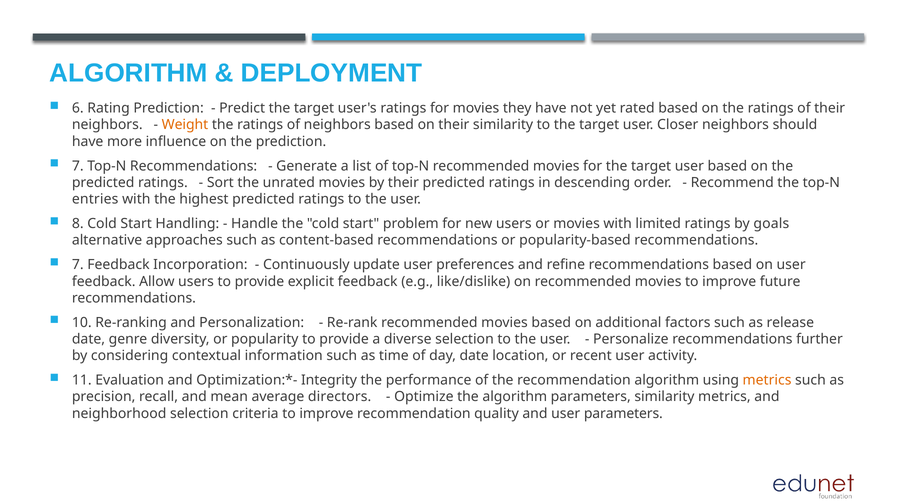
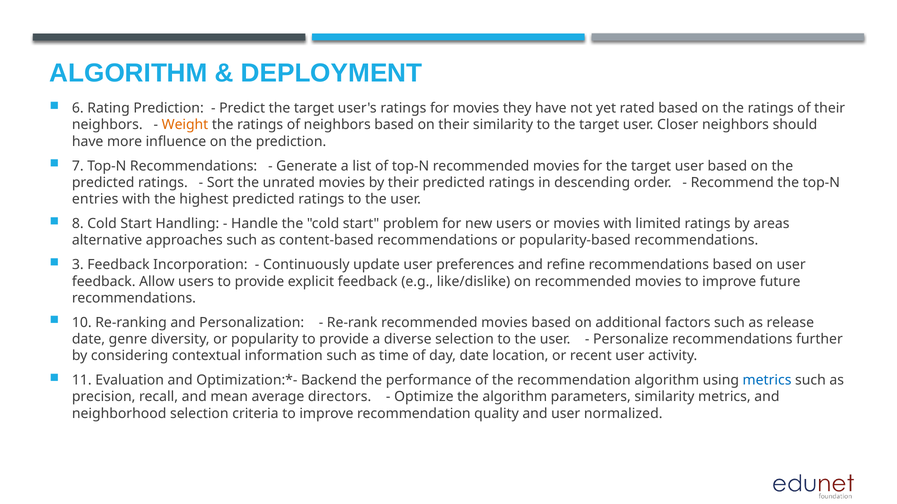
goals: goals -> areas
7 at (78, 265): 7 -> 3
Integrity: Integrity -> Backend
metrics at (767, 381) colour: orange -> blue
user parameters: parameters -> normalized
